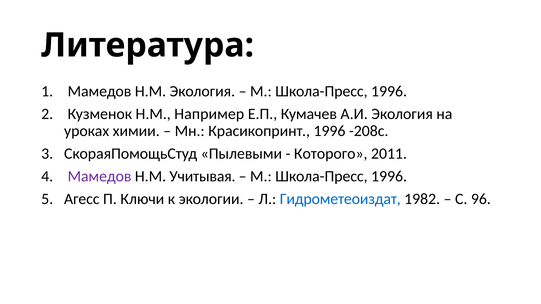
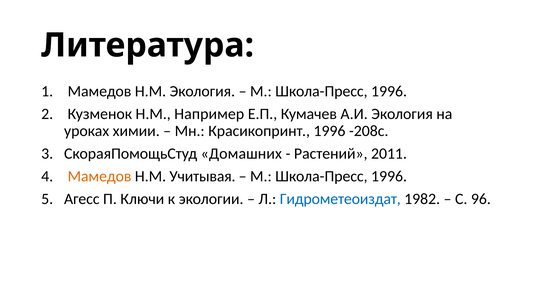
Пылевыми: Пылевыми -> Домашних
Которого: Которого -> Растений
Мамедов at (99, 176) colour: purple -> orange
